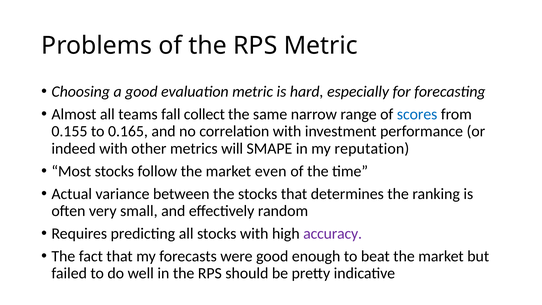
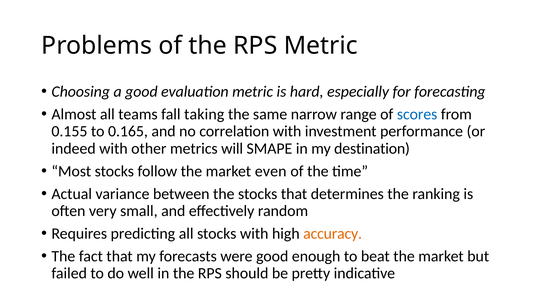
collect: collect -> taking
reputation: reputation -> destination
accuracy colour: purple -> orange
